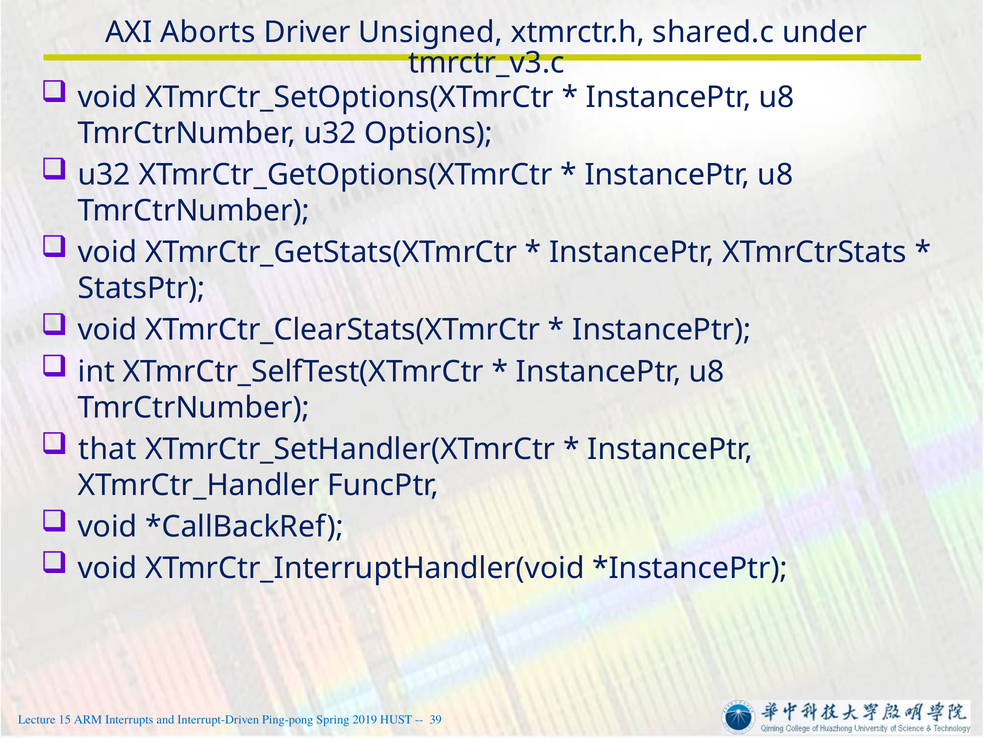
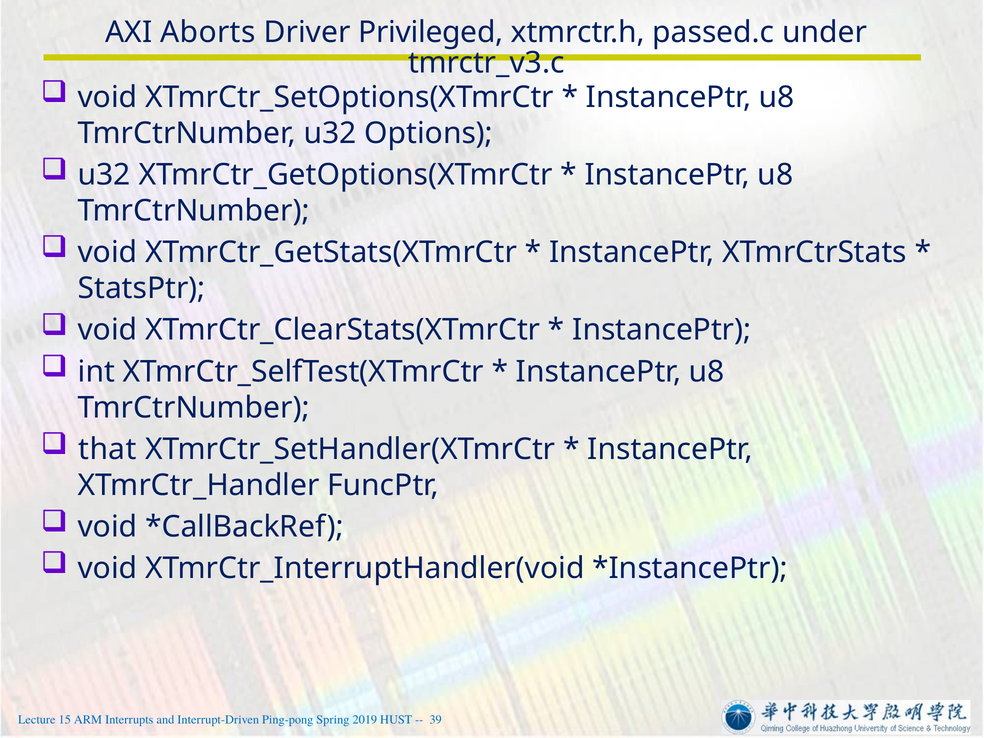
Unsigned: Unsigned -> Privileged
shared.c: shared.c -> passed.c
